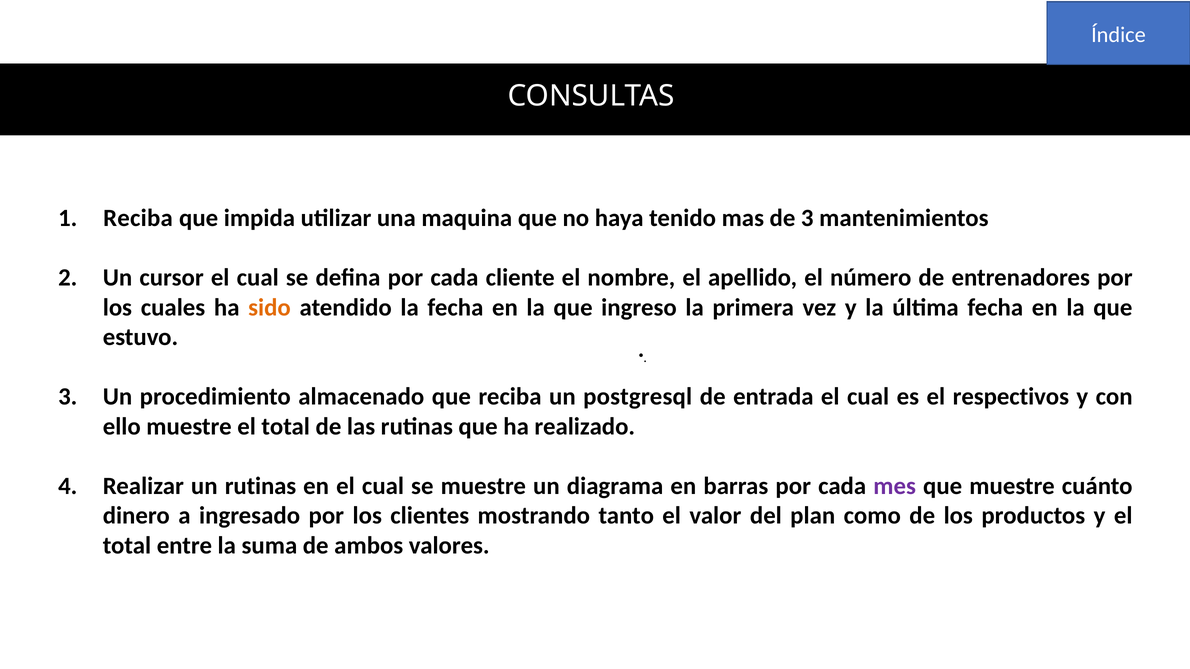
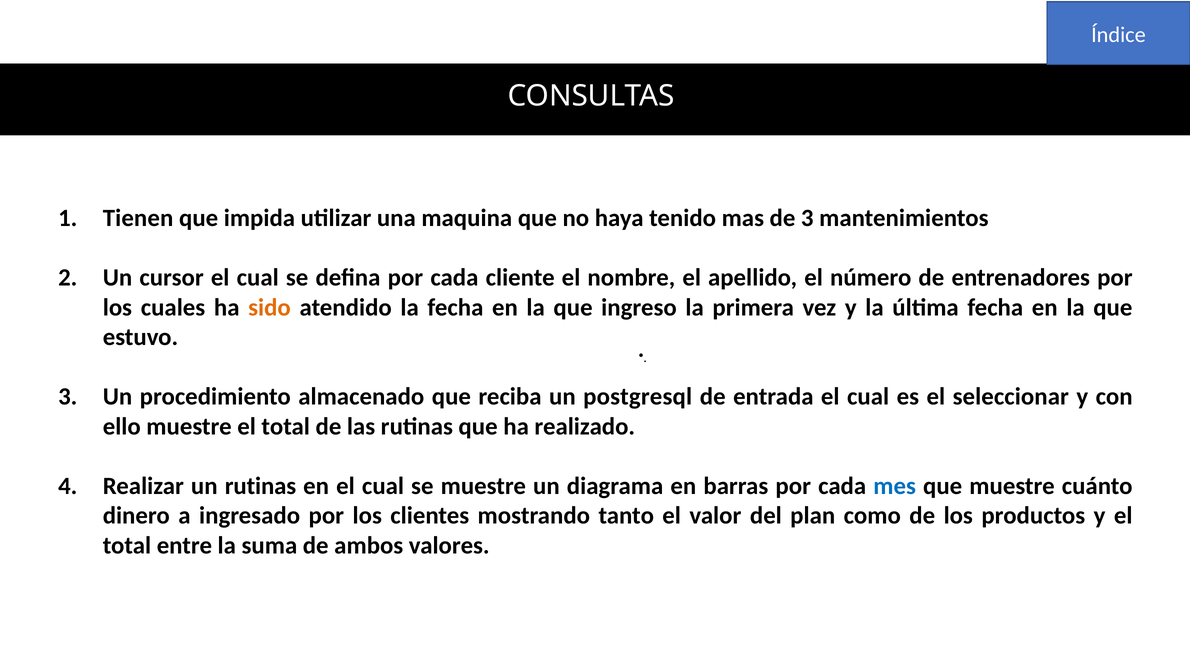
Reciba at (138, 218): Reciba -> Tienen
respectivos: respectivos -> seleccionar
mes colour: purple -> blue
